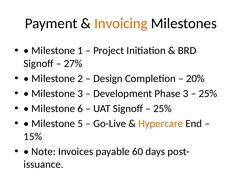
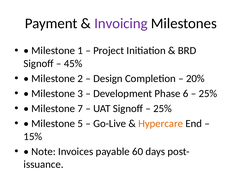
Invoicing colour: orange -> purple
27%: 27% -> 45%
Phase 3: 3 -> 6
6: 6 -> 7
